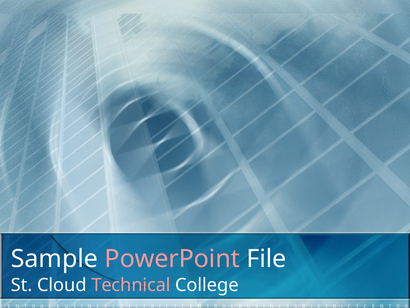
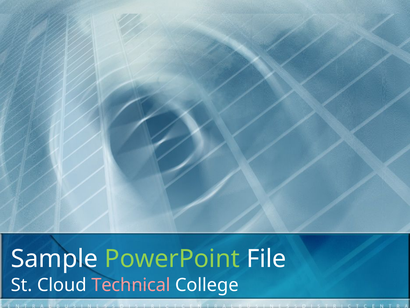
PowerPoint colour: pink -> light green
